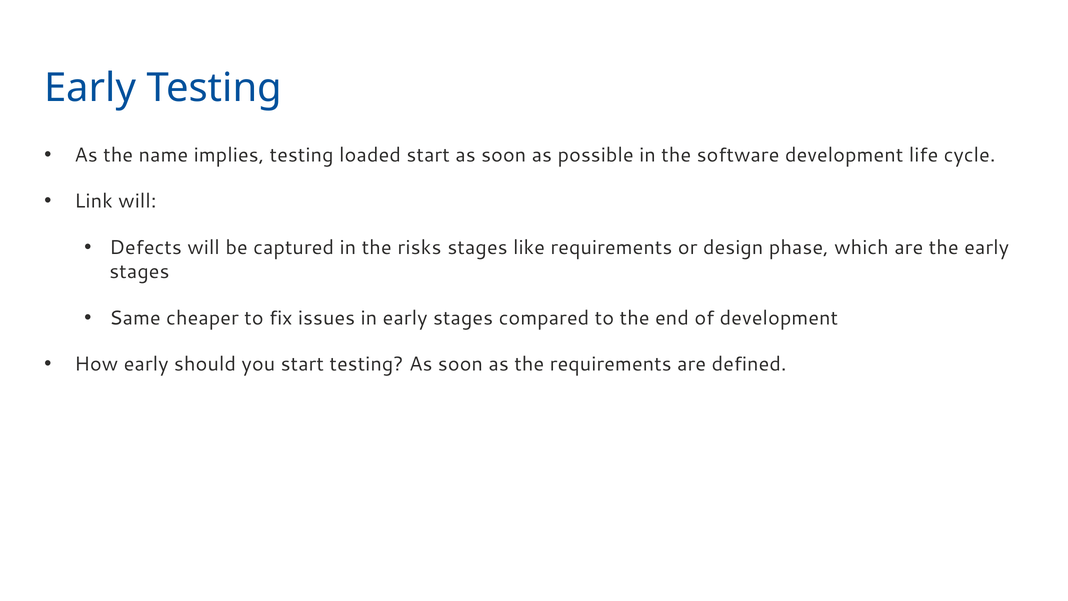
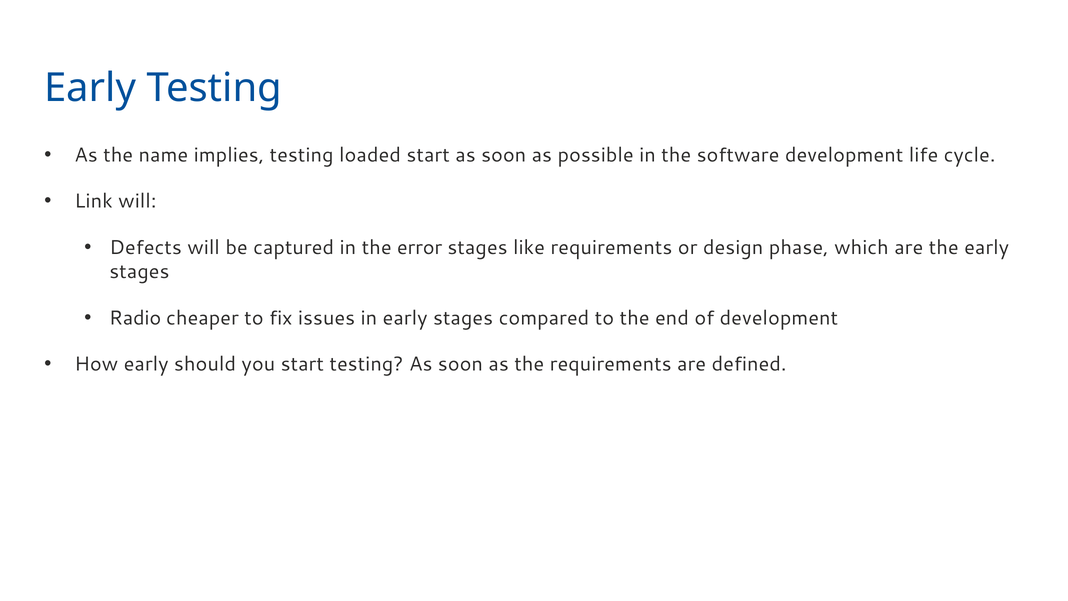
risks: risks -> error
Same: Same -> Radio
